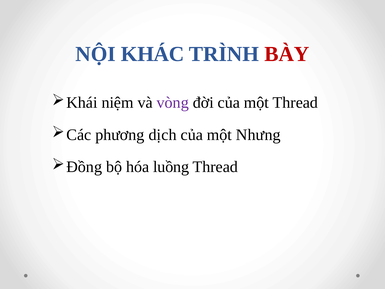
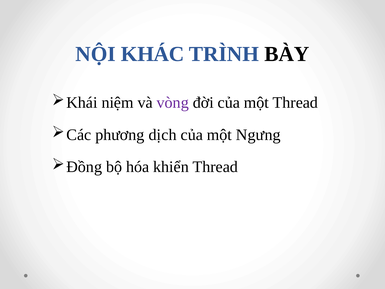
BÀY colour: red -> black
Nhưng: Nhưng -> Ngưng
luồng: luồng -> khiển
